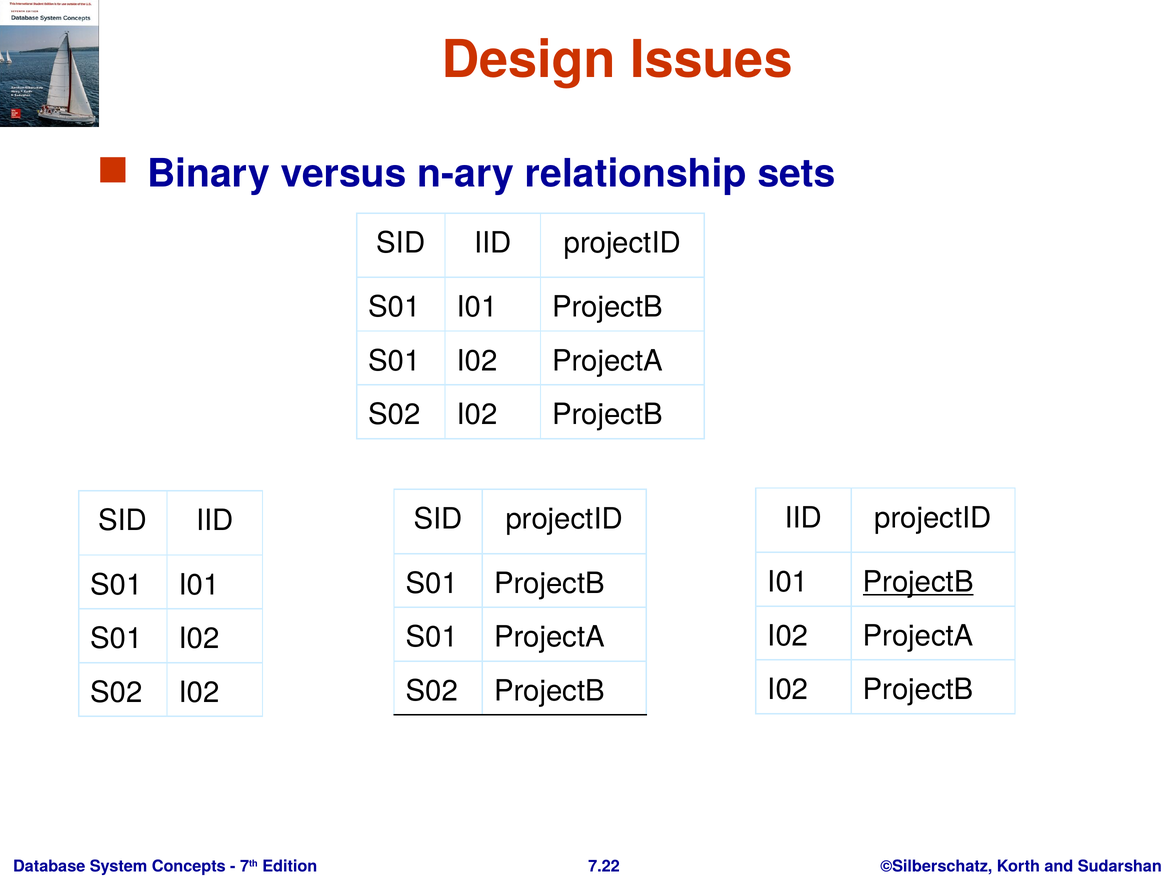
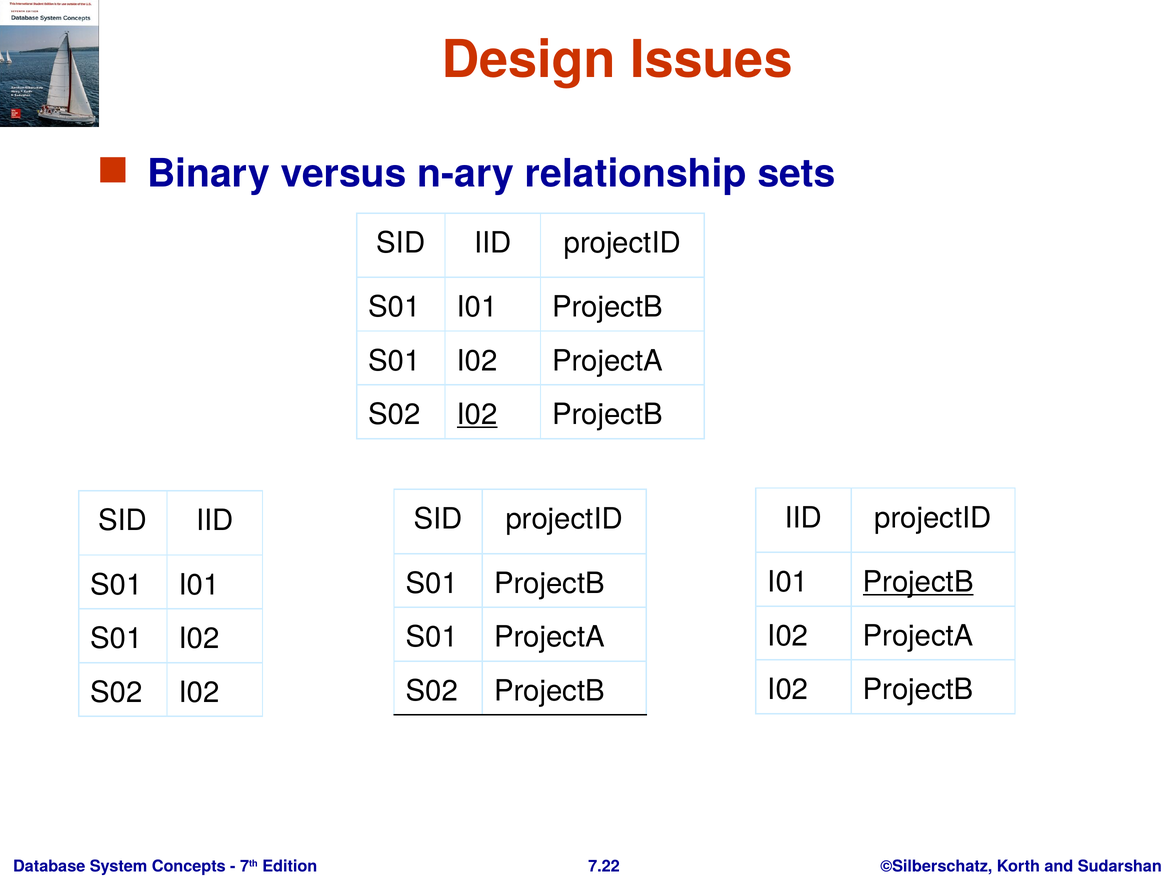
I02 at (477, 414) underline: none -> present
